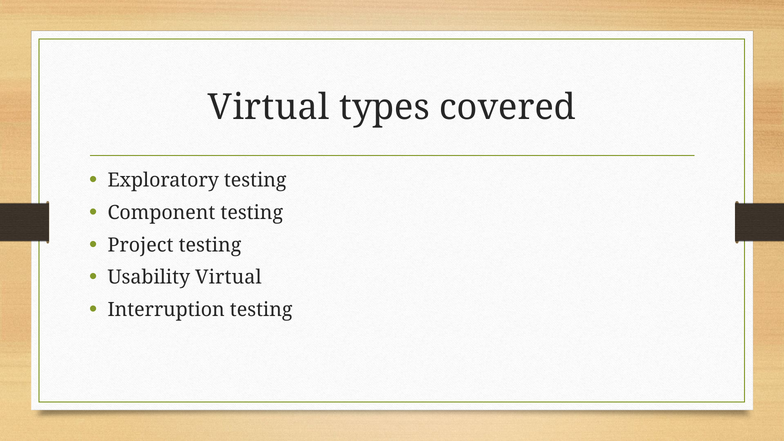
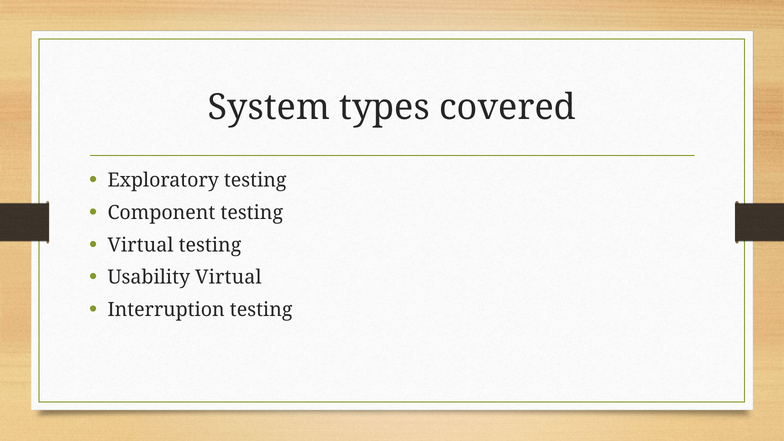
Virtual at (269, 108): Virtual -> System
Project at (141, 245): Project -> Virtual
